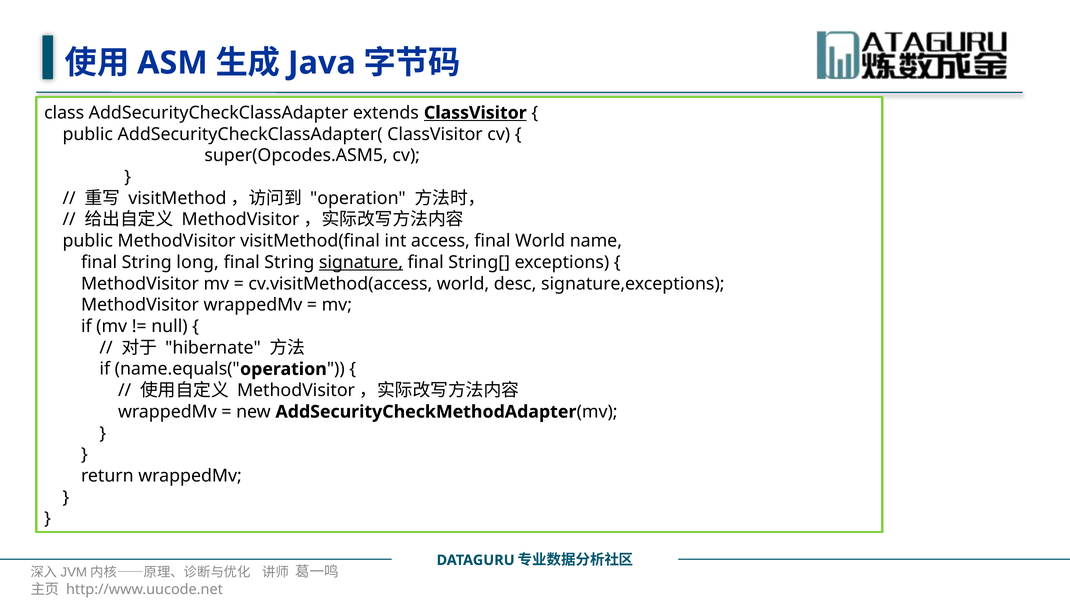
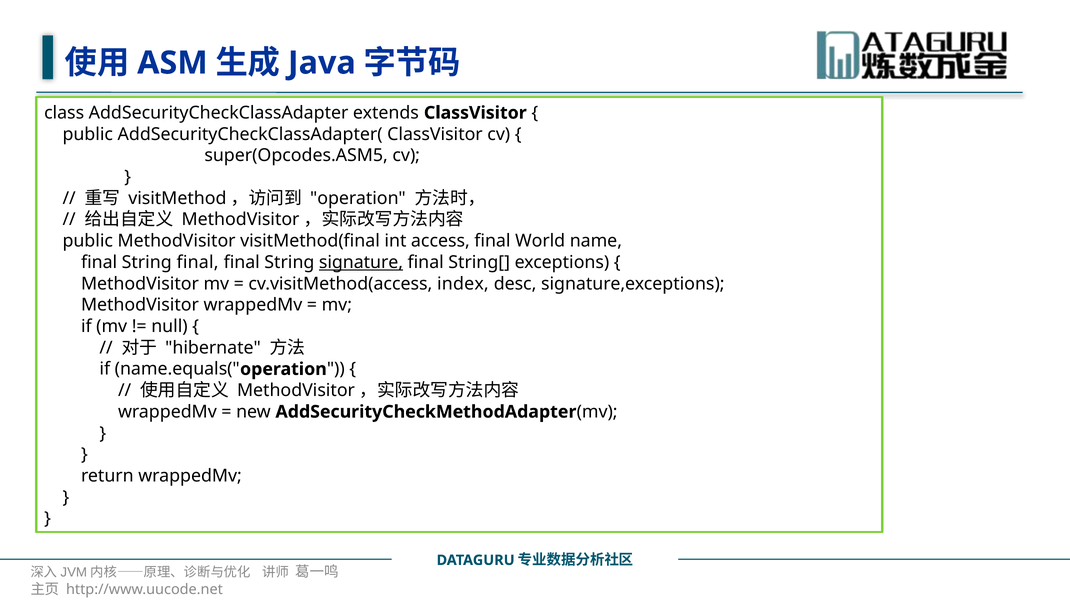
ClassVisitor at (475, 113) underline: present -> none
String long: long -> final
cv.visitMethod(access world: world -> index
